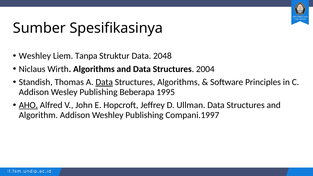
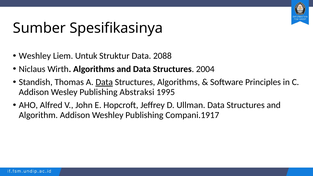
Tanpa: Tanpa -> Untuk
2048: 2048 -> 2088
Beberapa: Beberapa -> Abstraksi
AHO underline: present -> none
Compani.1997: Compani.1997 -> Compani.1917
